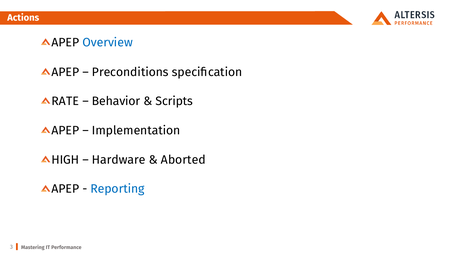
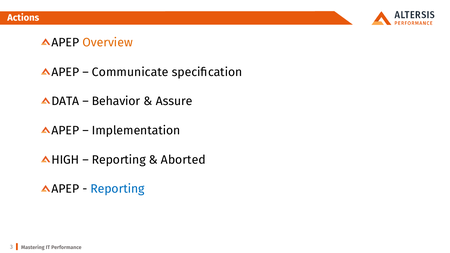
Overview colour: blue -> orange
Preconditions: Preconditions -> Communicate
RATE: RATE -> DATA
Scripts: Scripts -> Assure
Hardware at (119, 160): Hardware -> Reporting
